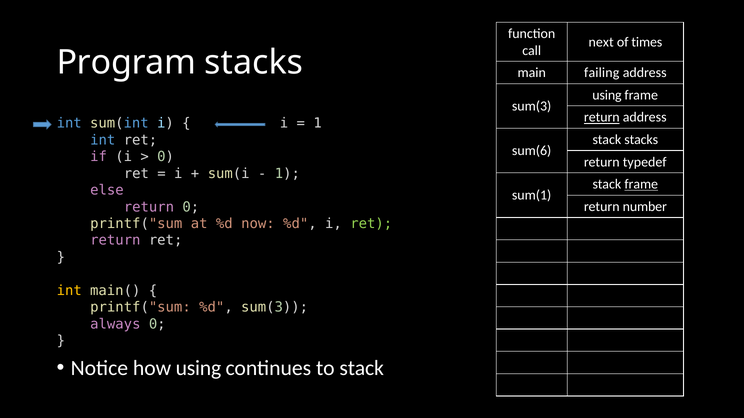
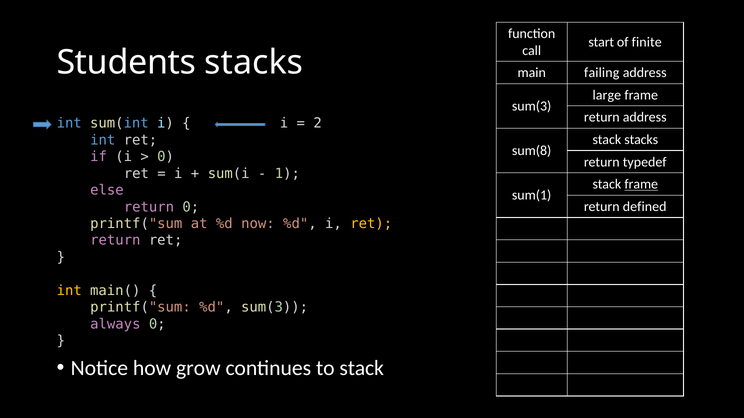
next: next -> start
times: times -> finite
Program: Program -> Students
using at (607, 95): using -> large
return at (602, 117) underline: present -> none
1 at (318, 123): 1 -> 2
sum(6: sum(6 -> sum(8
number: number -> defined
ret at (371, 224) colour: light green -> yellow
how using: using -> grow
